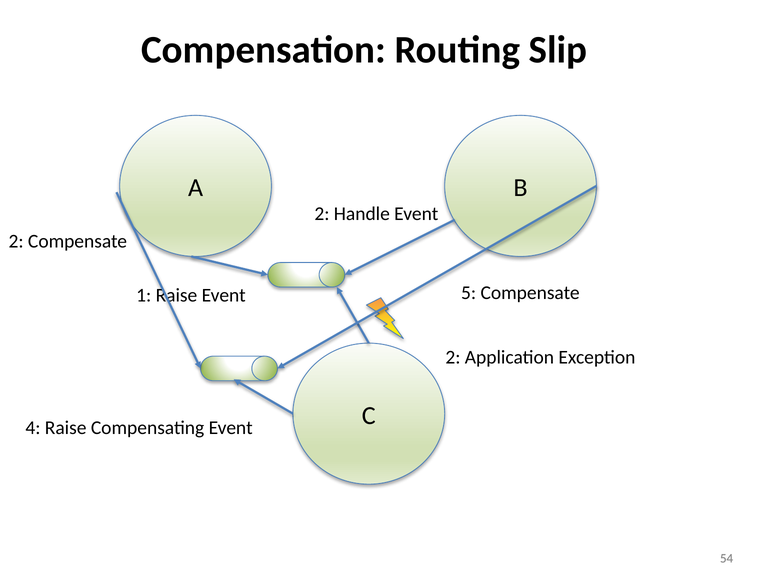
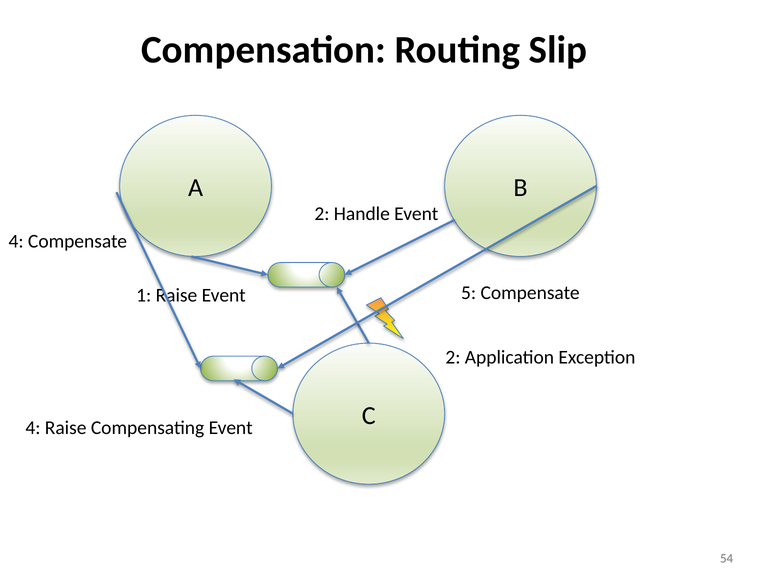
2 at (16, 241): 2 -> 4
